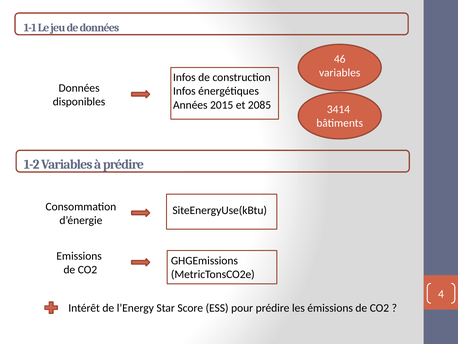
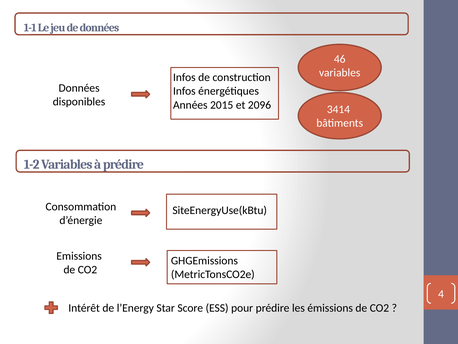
2085: 2085 -> 2096
